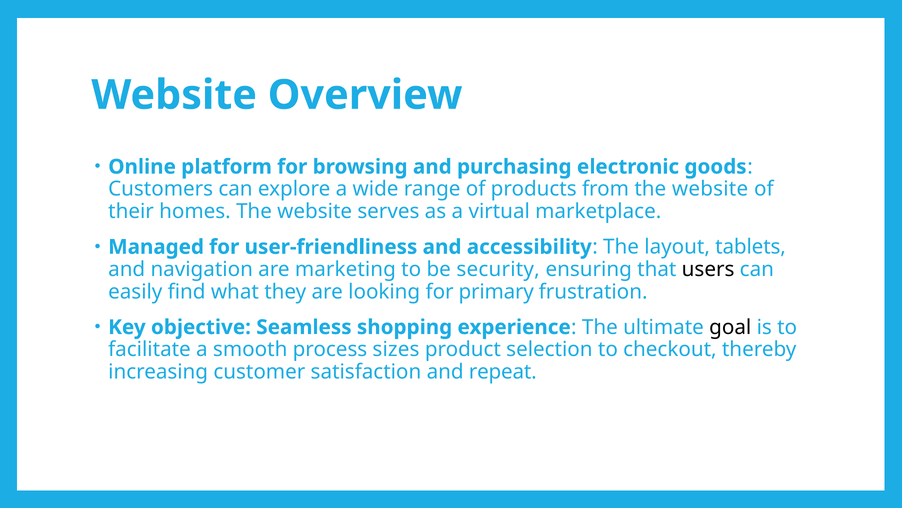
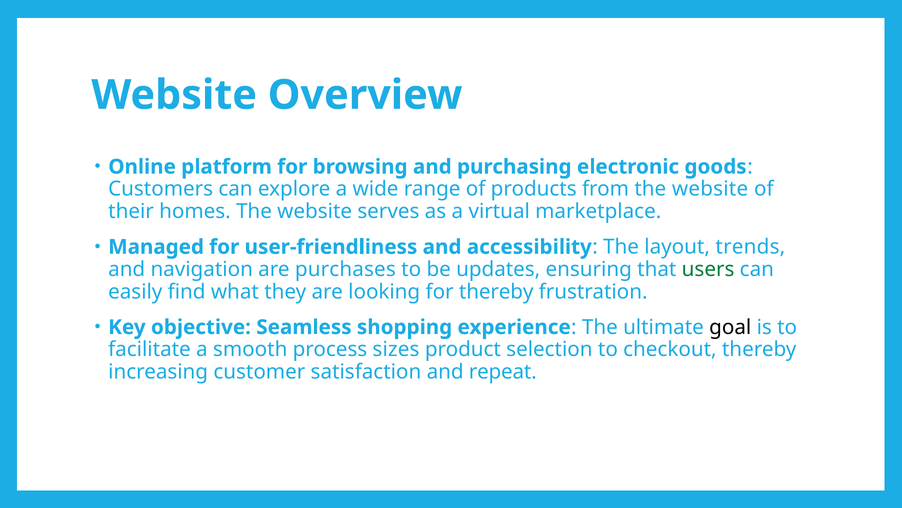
tablets: tablets -> trends
marketing: marketing -> purchases
security: security -> updates
users colour: black -> green
for primary: primary -> thereby
